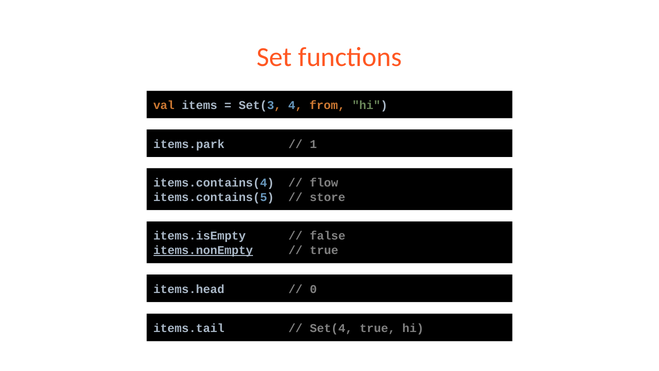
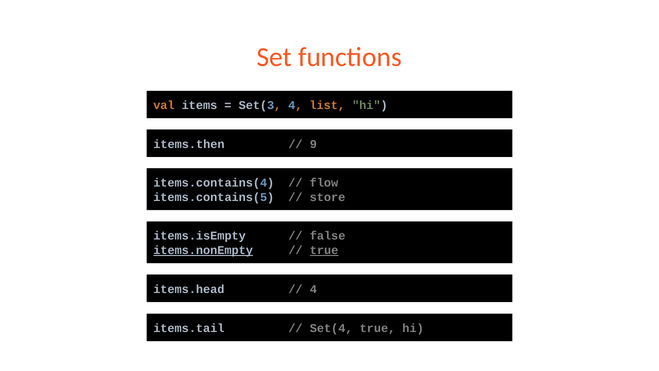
from: from -> list
items.park: items.park -> items.then
1: 1 -> 9
true at (324, 250) underline: none -> present
0 at (313, 289): 0 -> 4
